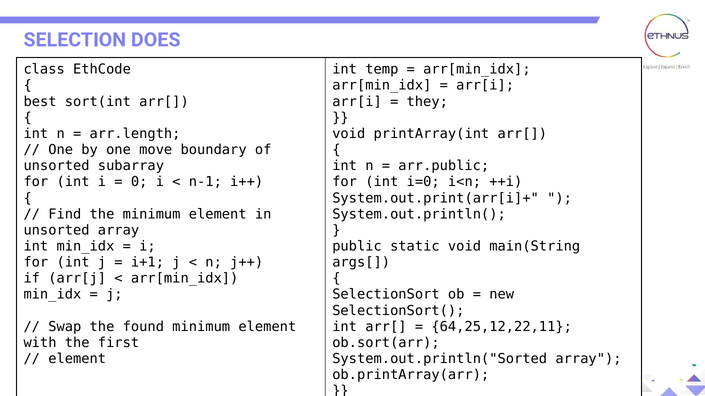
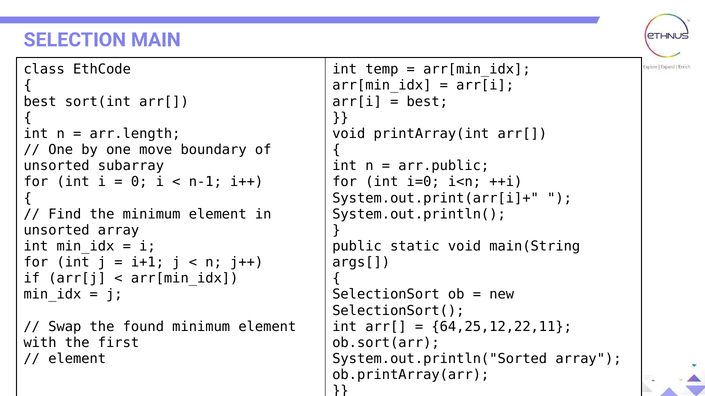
DOES: DOES -> MAIN
they at (427, 102): they -> best
